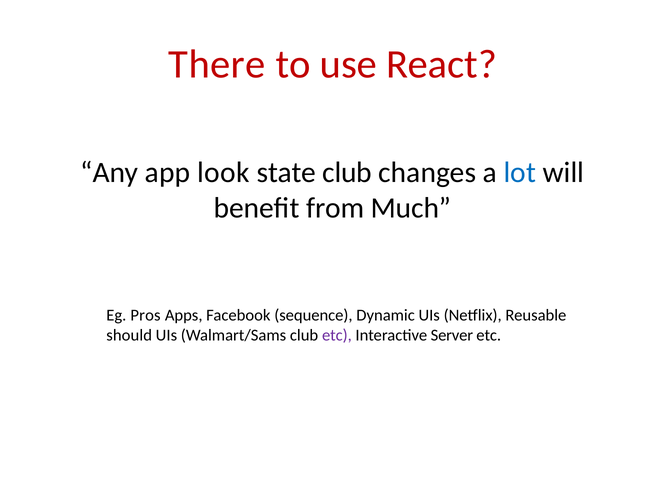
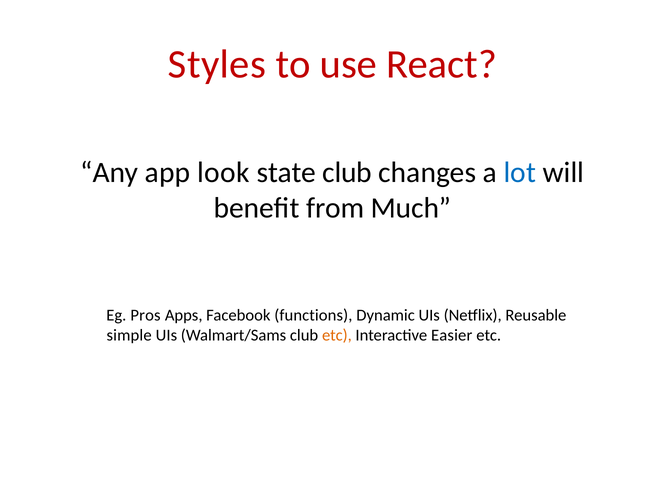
There: There -> Styles
sequence: sequence -> functions
should: should -> simple
etc at (337, 336) colour: purple -> orange
Server: Server -> Easier
